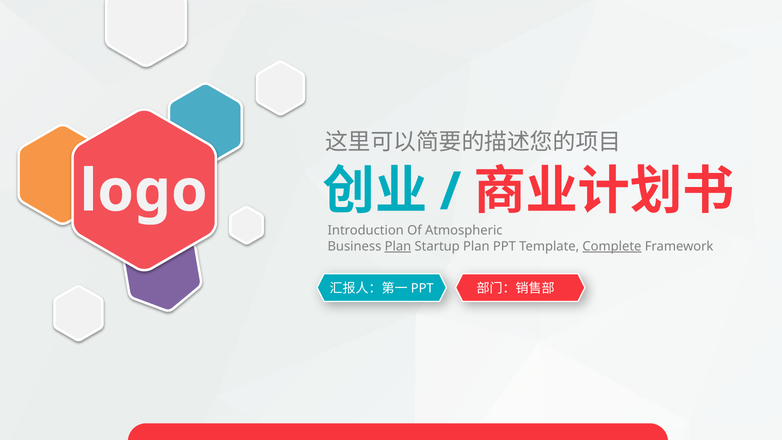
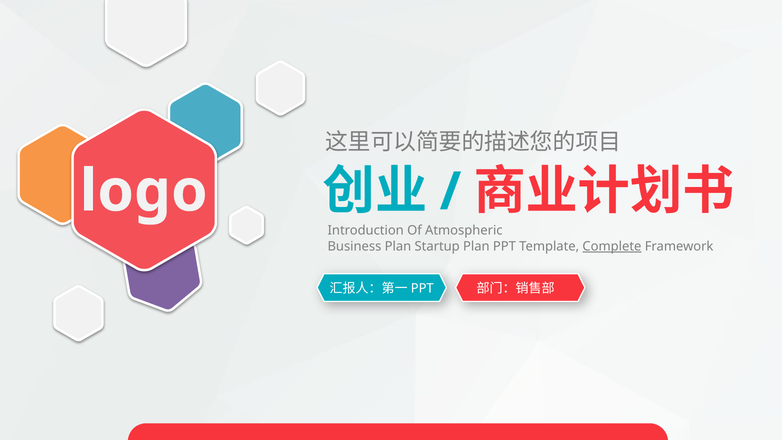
Plan at (398, 246) underline: present -> none
